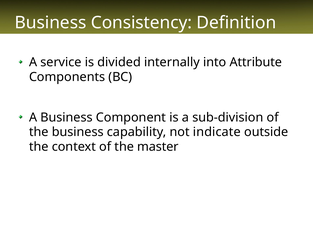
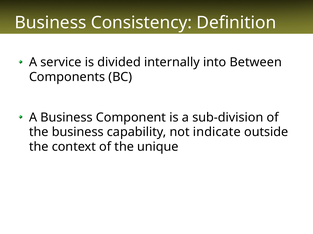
Attribute: Attribute -> Between
master: master -> unique
